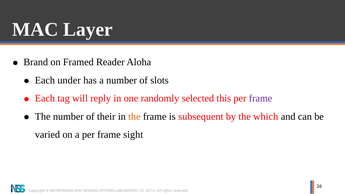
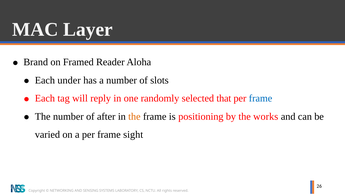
this: this -> that
frame at (261, 98) colour: purple -> blue
their: their -> after
subsequent: subsequent -> positioning
which: which -> works
